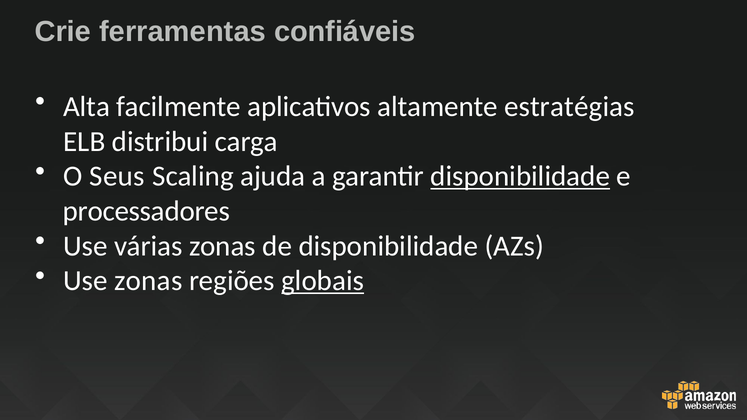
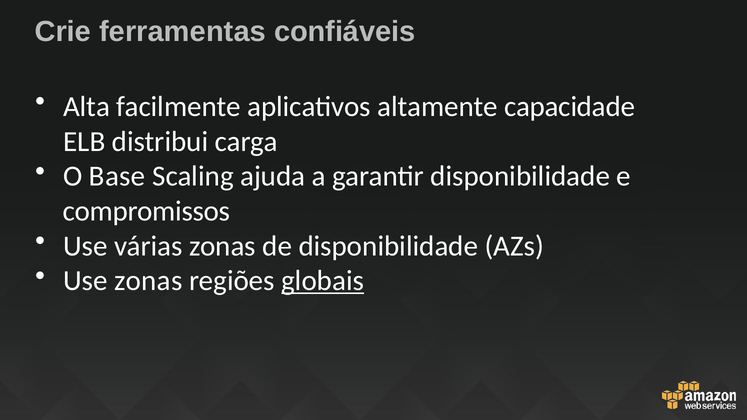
estratégias: estratégias -> capacidade
Seus: Seus -> Base
disponibilidade at (520, 176) underline: present -> none
processadores: processadores -> compromissos
